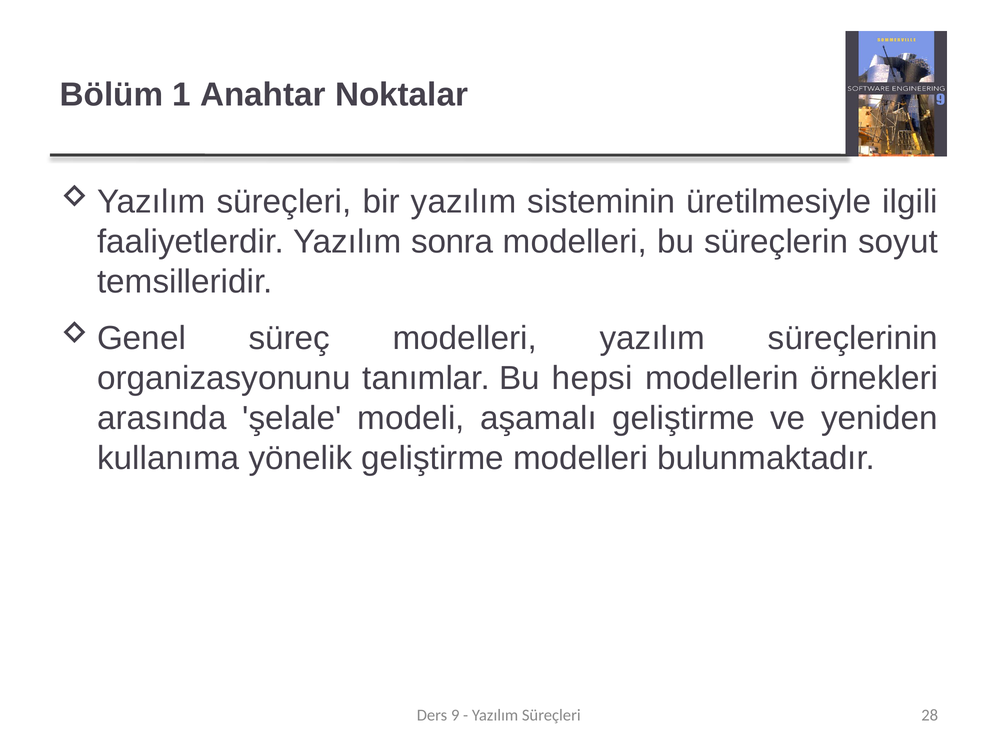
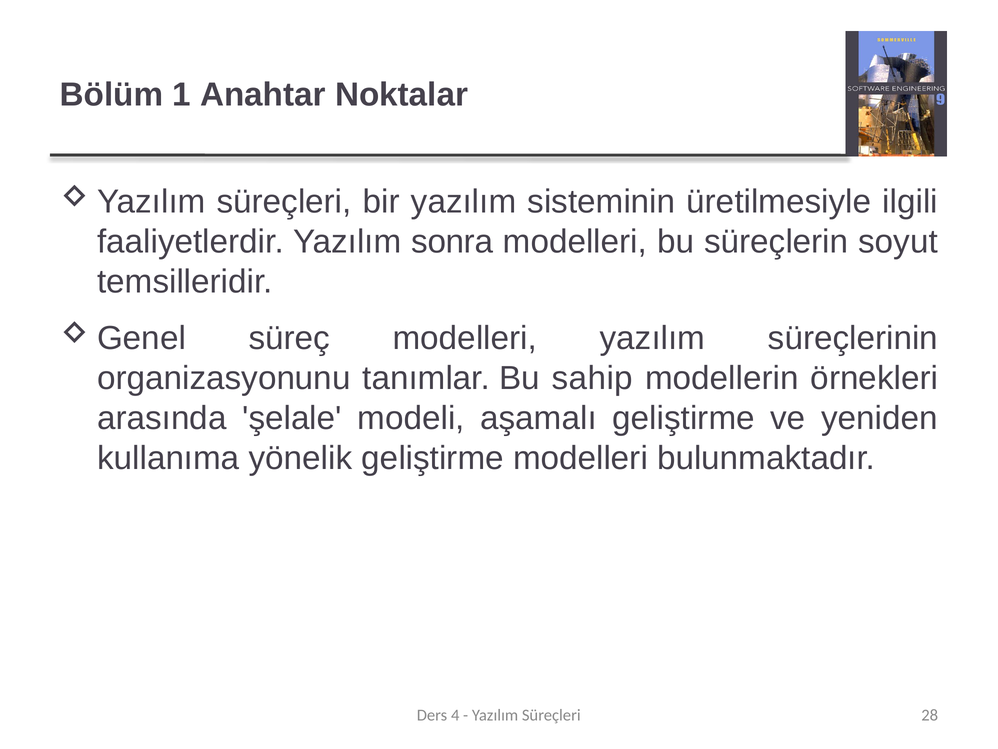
hepsi: hepsi -> sahip
9: 9 -> 4
